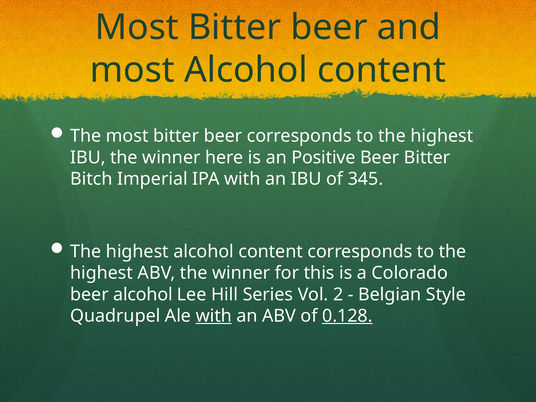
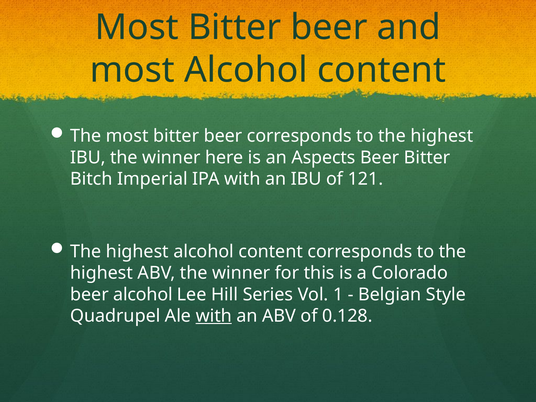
Positive: Positive -> Aspects
345: 345 -> 121
2: 2 -> 1
0.128 underline: present -> none
